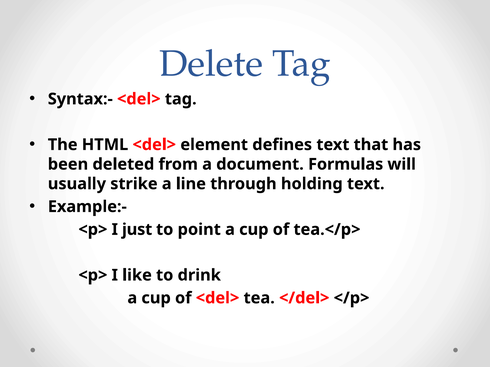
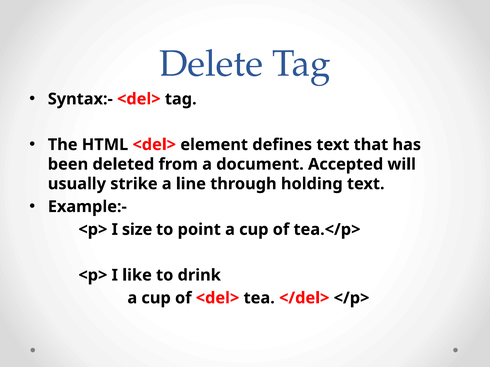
Formulas: Formulas -> Accepted
just: just -> size
